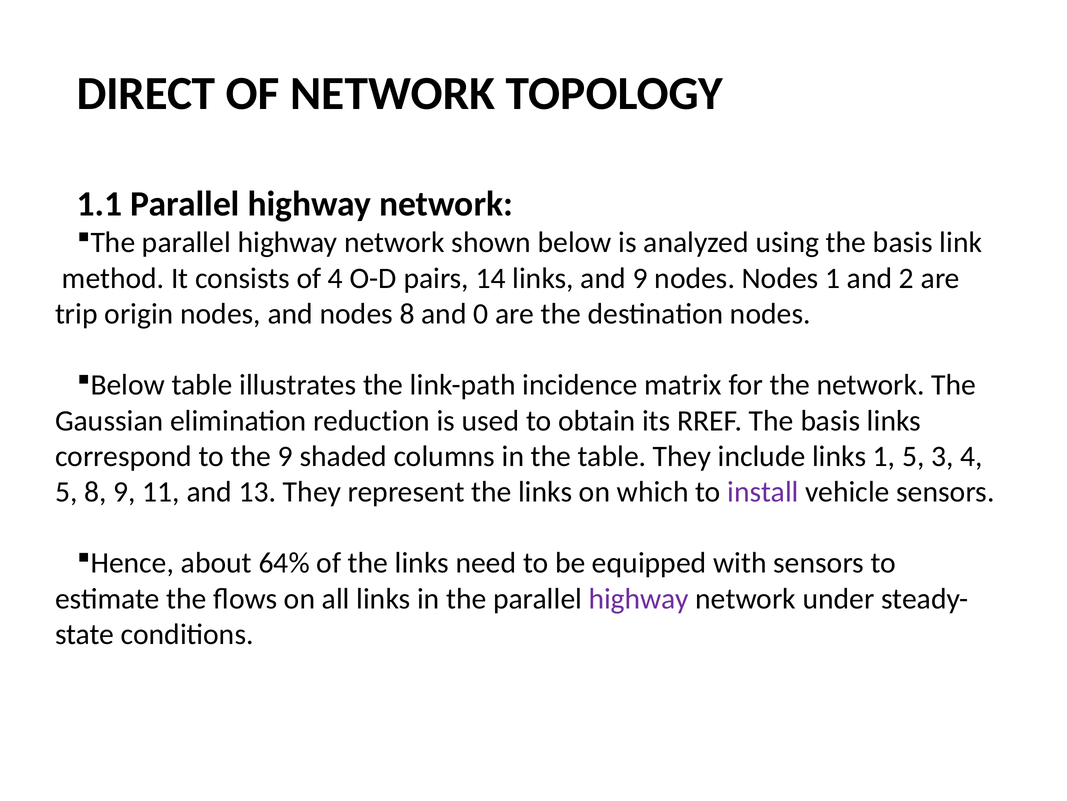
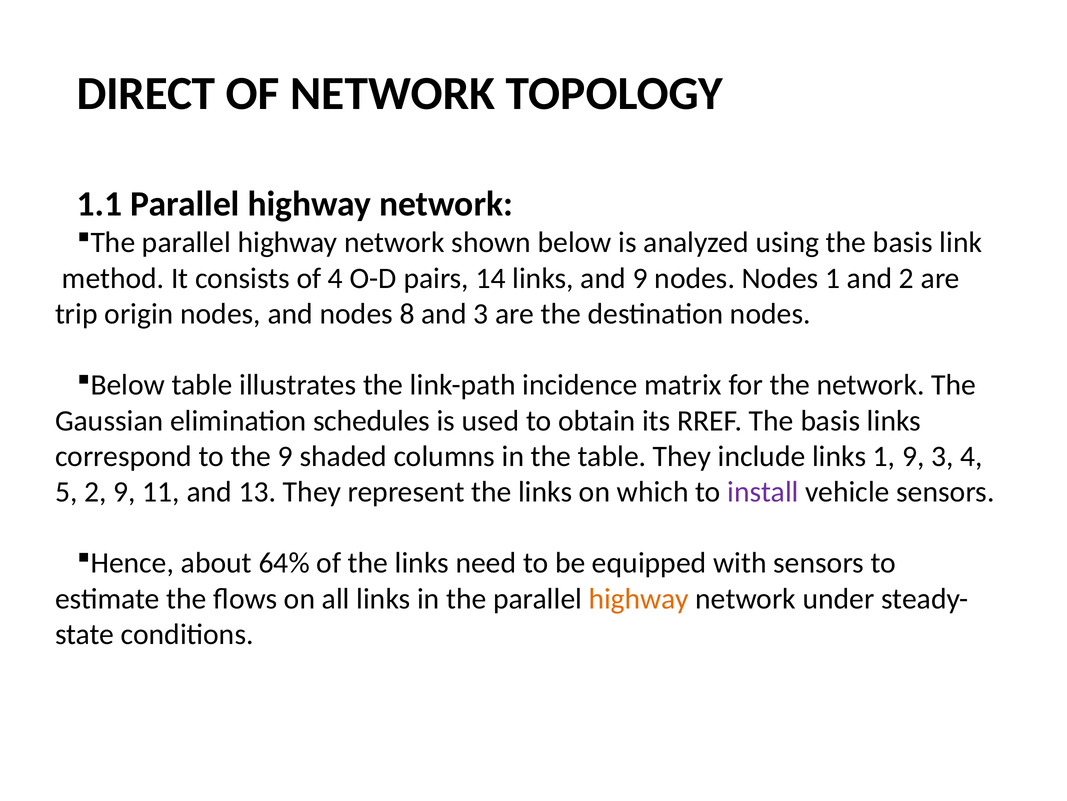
and 0: 0 -> 3
reduction: reduction -> schedules
1 5: 5 -> 9
5 8: 8 -> 2
highway at (639, 598) colour: purple -> orange
